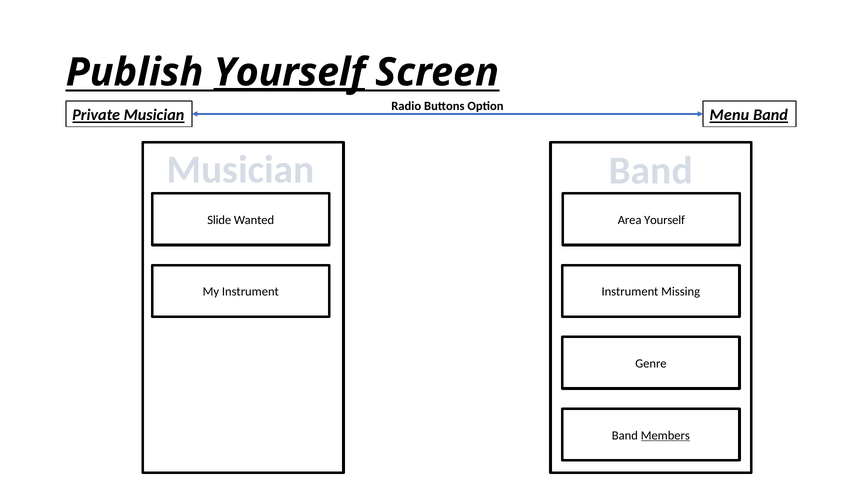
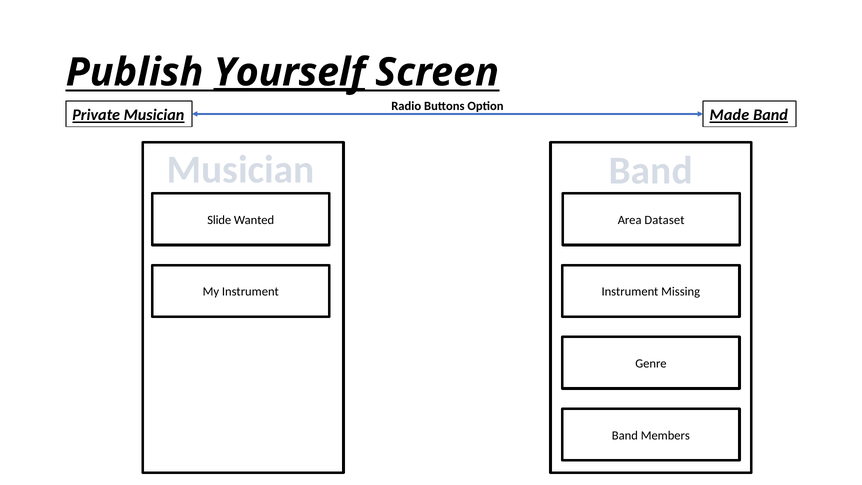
Menu: Menu -> Made
Area Yourself: Yourself -> Dataset
Members underline: present -> none
